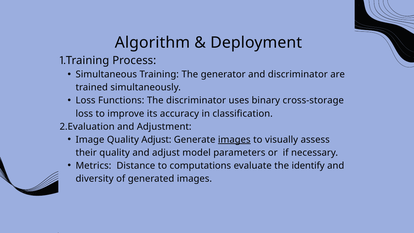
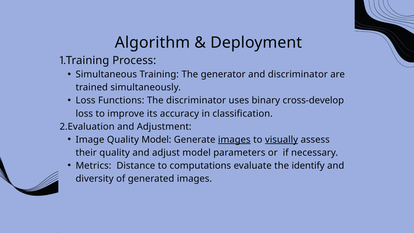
cross-storage: cross-storage -> cross-develop
Adjust at (156, 140): Adjust -> Model
visually underline: none -> present
